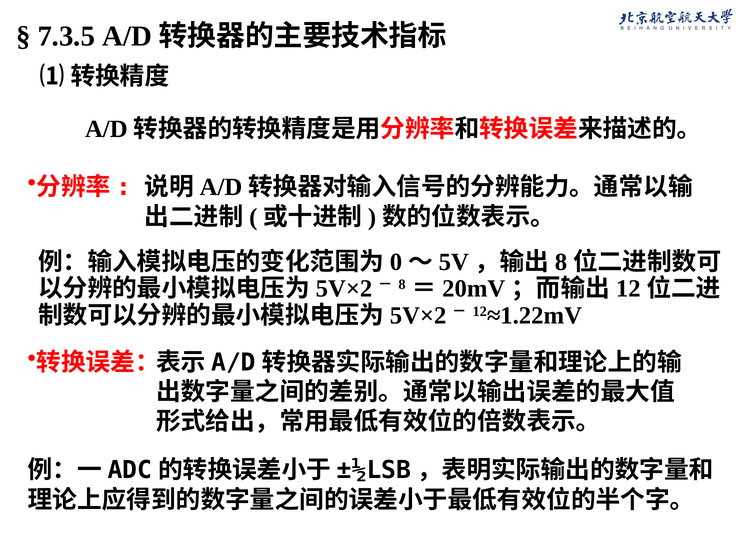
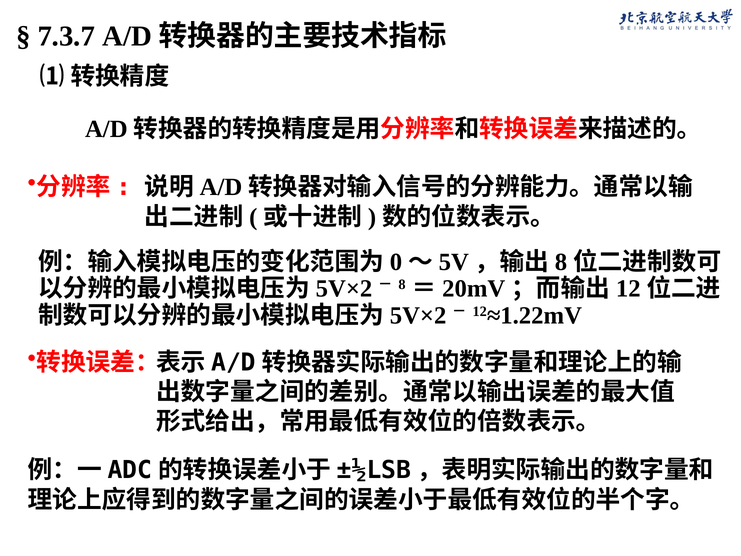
7.3.5: 7.3.5 -> 7.3.7
